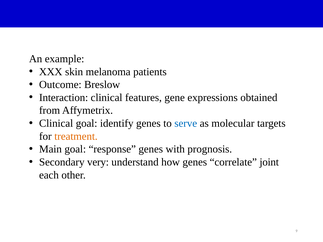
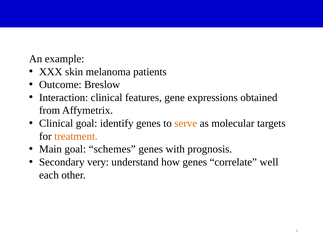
serve colour: blue -> orange
response: response -> schemes
joint: joint -> well
